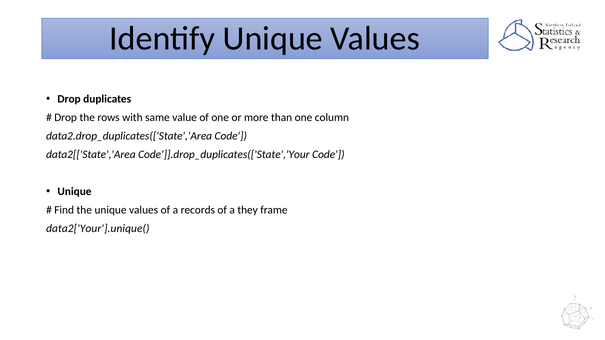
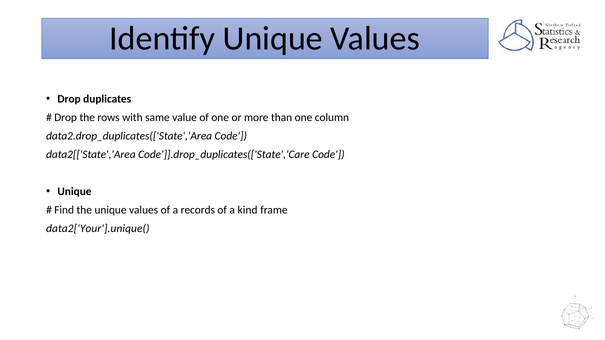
Code']].drop_duplicates(['State','Your: Code']].drop_duplicates(['State','Your -> Code']].drop_duplicates(['State','Care
they: they -> kind
